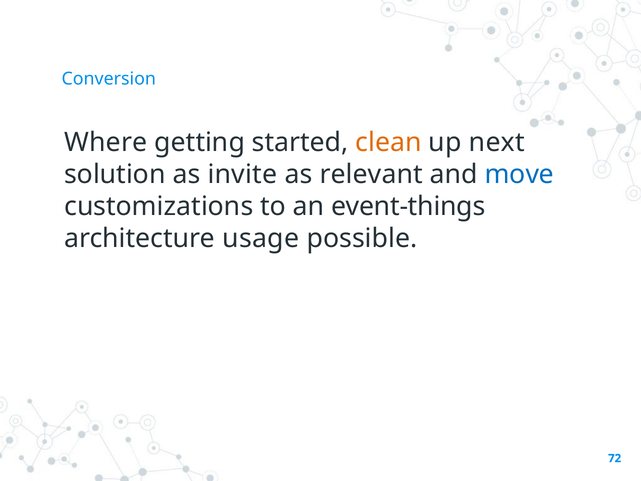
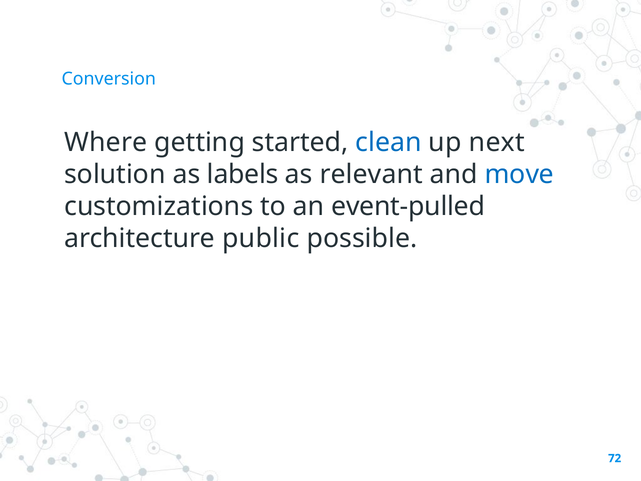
clean colour: orange -> blue
invite: invite -> labels
event-things: event-things -> event-pulled
usage: usage -> public
